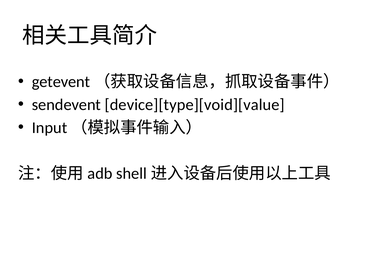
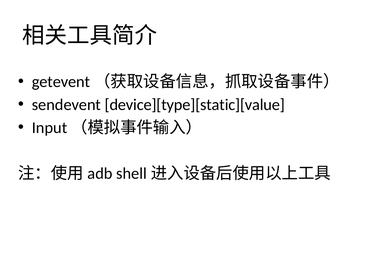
device][type][void][value: device][type][void][value -> device][type][static][value
